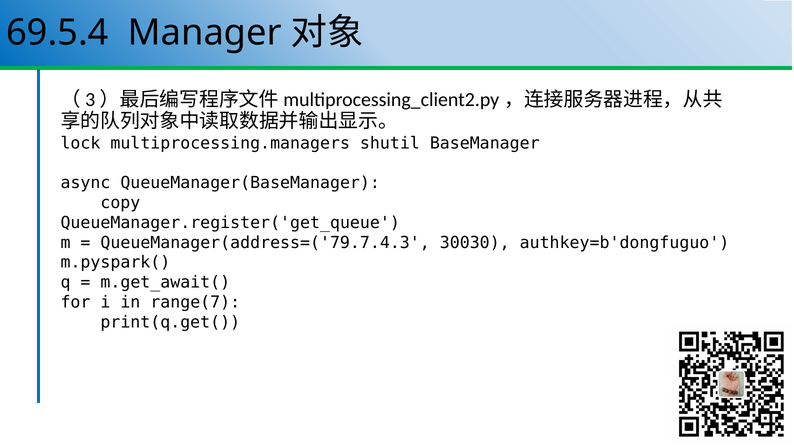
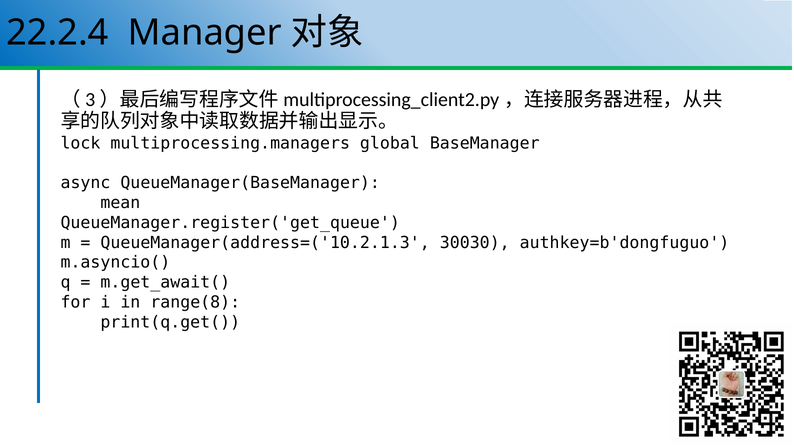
69.5.4: 69.5.4 -> 22.2.4
shutil: shutil -> global
copy: copy -> mean
QueueManager(address=('79.7.4.3: QueueManager(address=('79.7.4.3 -> QueueManager(address=('10.2.1.3
m.pyspark(: m.pyspark( -> m.asyncio(
range(7: range(7 -> range(8
